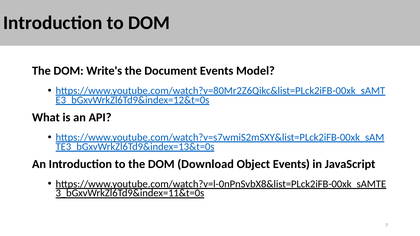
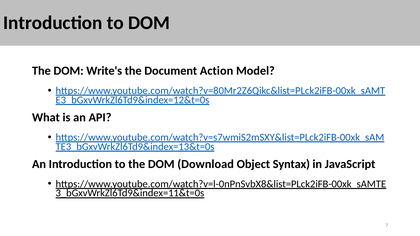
Document Events: Events -> Action
Object Events: Events -> Syntax
